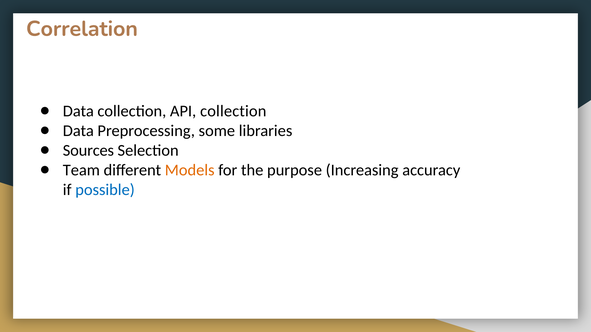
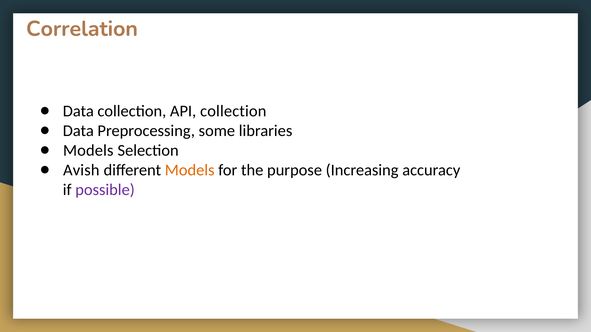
Sources at (88, 151): Sources -> Models
Team: Team -> Avish
possible colour: blue -> purple
